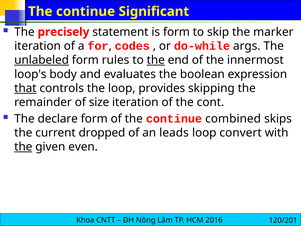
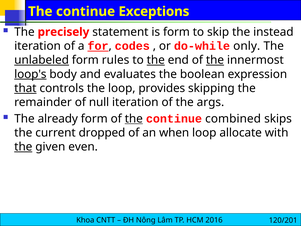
Significant: Significant -> Exceptions
marker: marker -> instead
for underline: none -> present
args: args -> only
the at (215, 60) underline: none -> present
loop's underline: none -> present
size: size -> null
cont: cont -> args
declare: declare -> already
the at (134, 119) underline: none -> present
leads: leads -> when
convert: convert -> allocate
